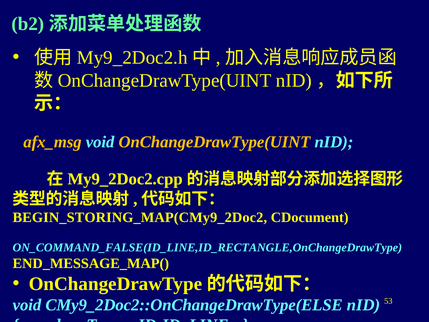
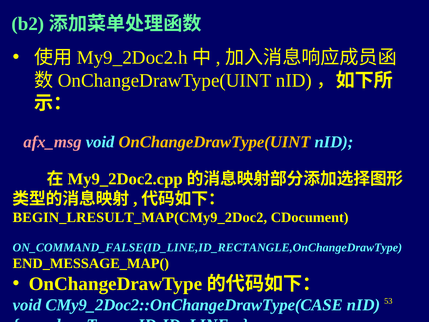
afx_msg colour: yellow -> pink
BEGIN_STORING_MAP(CMy9_2Doc2: BEGIN_STORING_MAP(CMy9_2Doc2 -> BEGIN_LRESULT_MAP(CMy9_2Doc2
CMy9_2Doc2::OnChangeDrawType(ELSE: CMy9_2Doc2::OnChangeDrawType(ELSE -> CMy9_2Doc2::OnChangeDrawType(CASE
